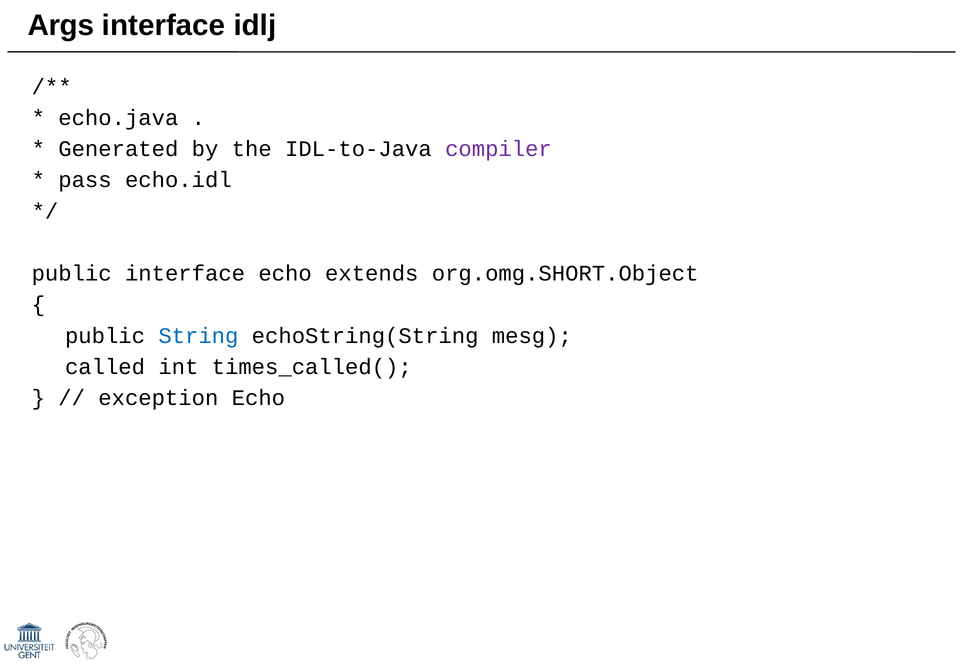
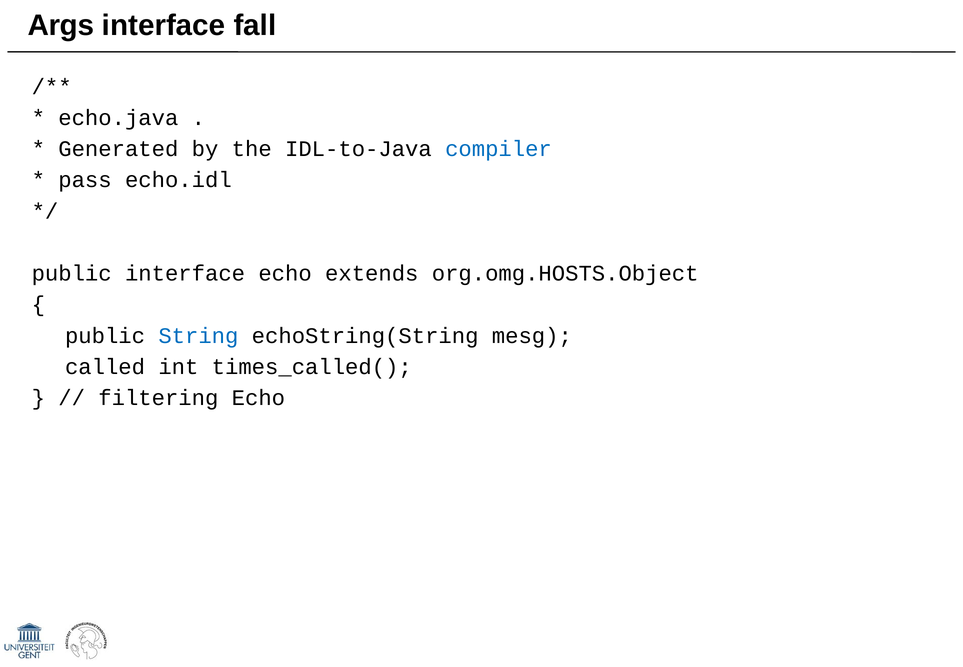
idlj: idlj -> fall
compiler colour: purple -> blue
org.omg.SHORT.Object: org.omg.SHORT.Object -> org.omg.HOSTS.Object
exception: exception -> filtering
